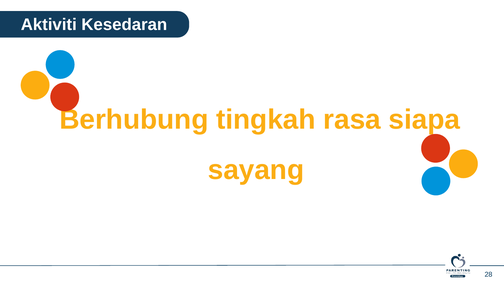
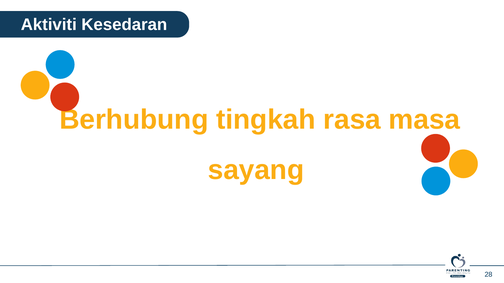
siapa: siapa -> masa
